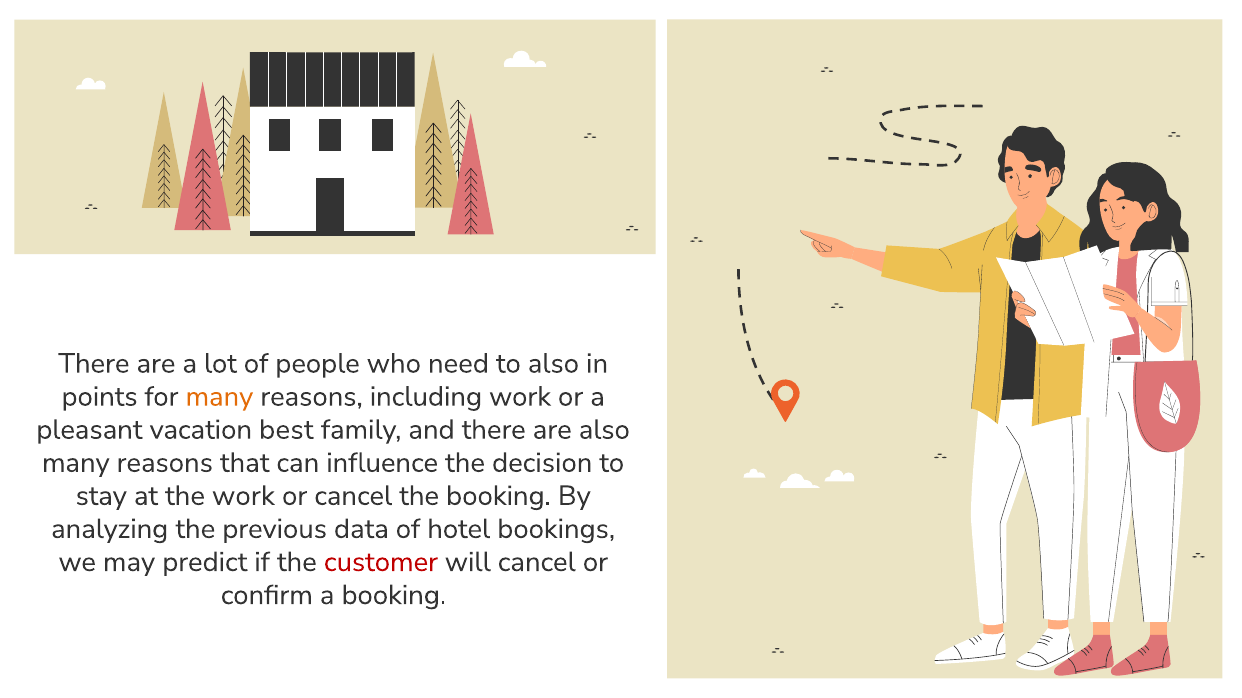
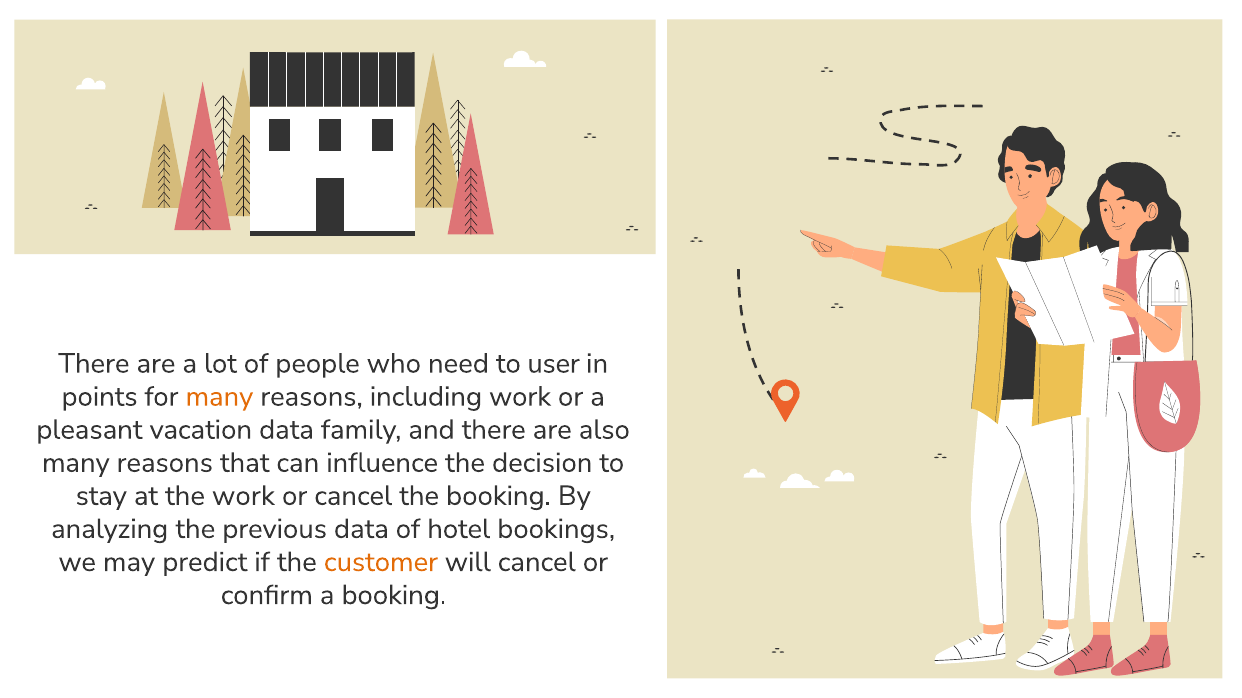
to also: also -> user
vacation best: best -> data
customer colour: red -> orange
